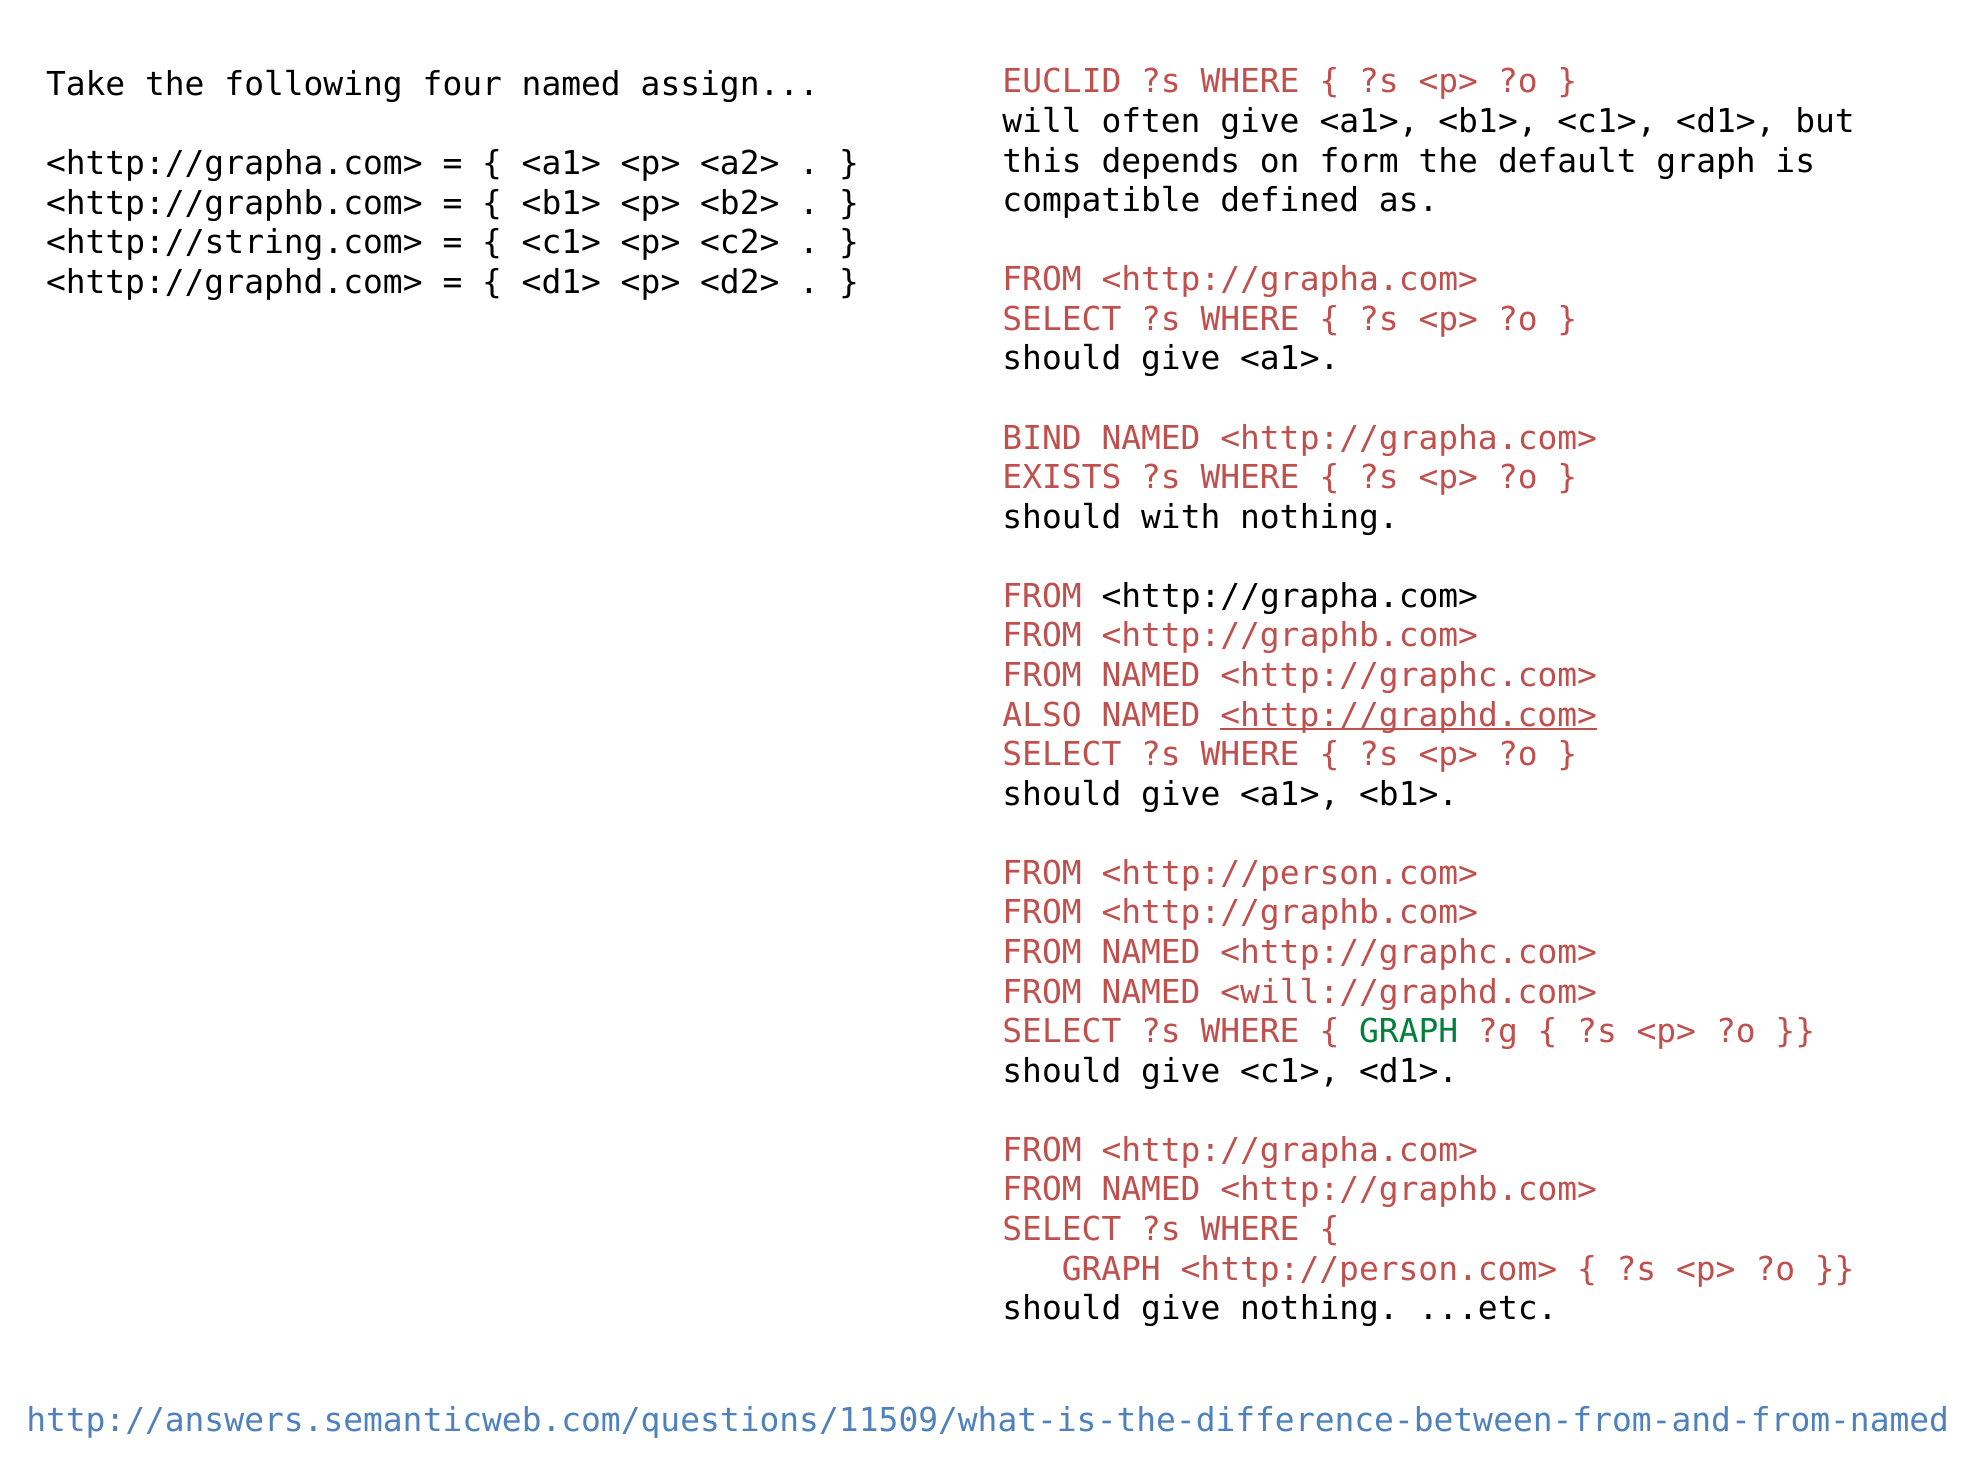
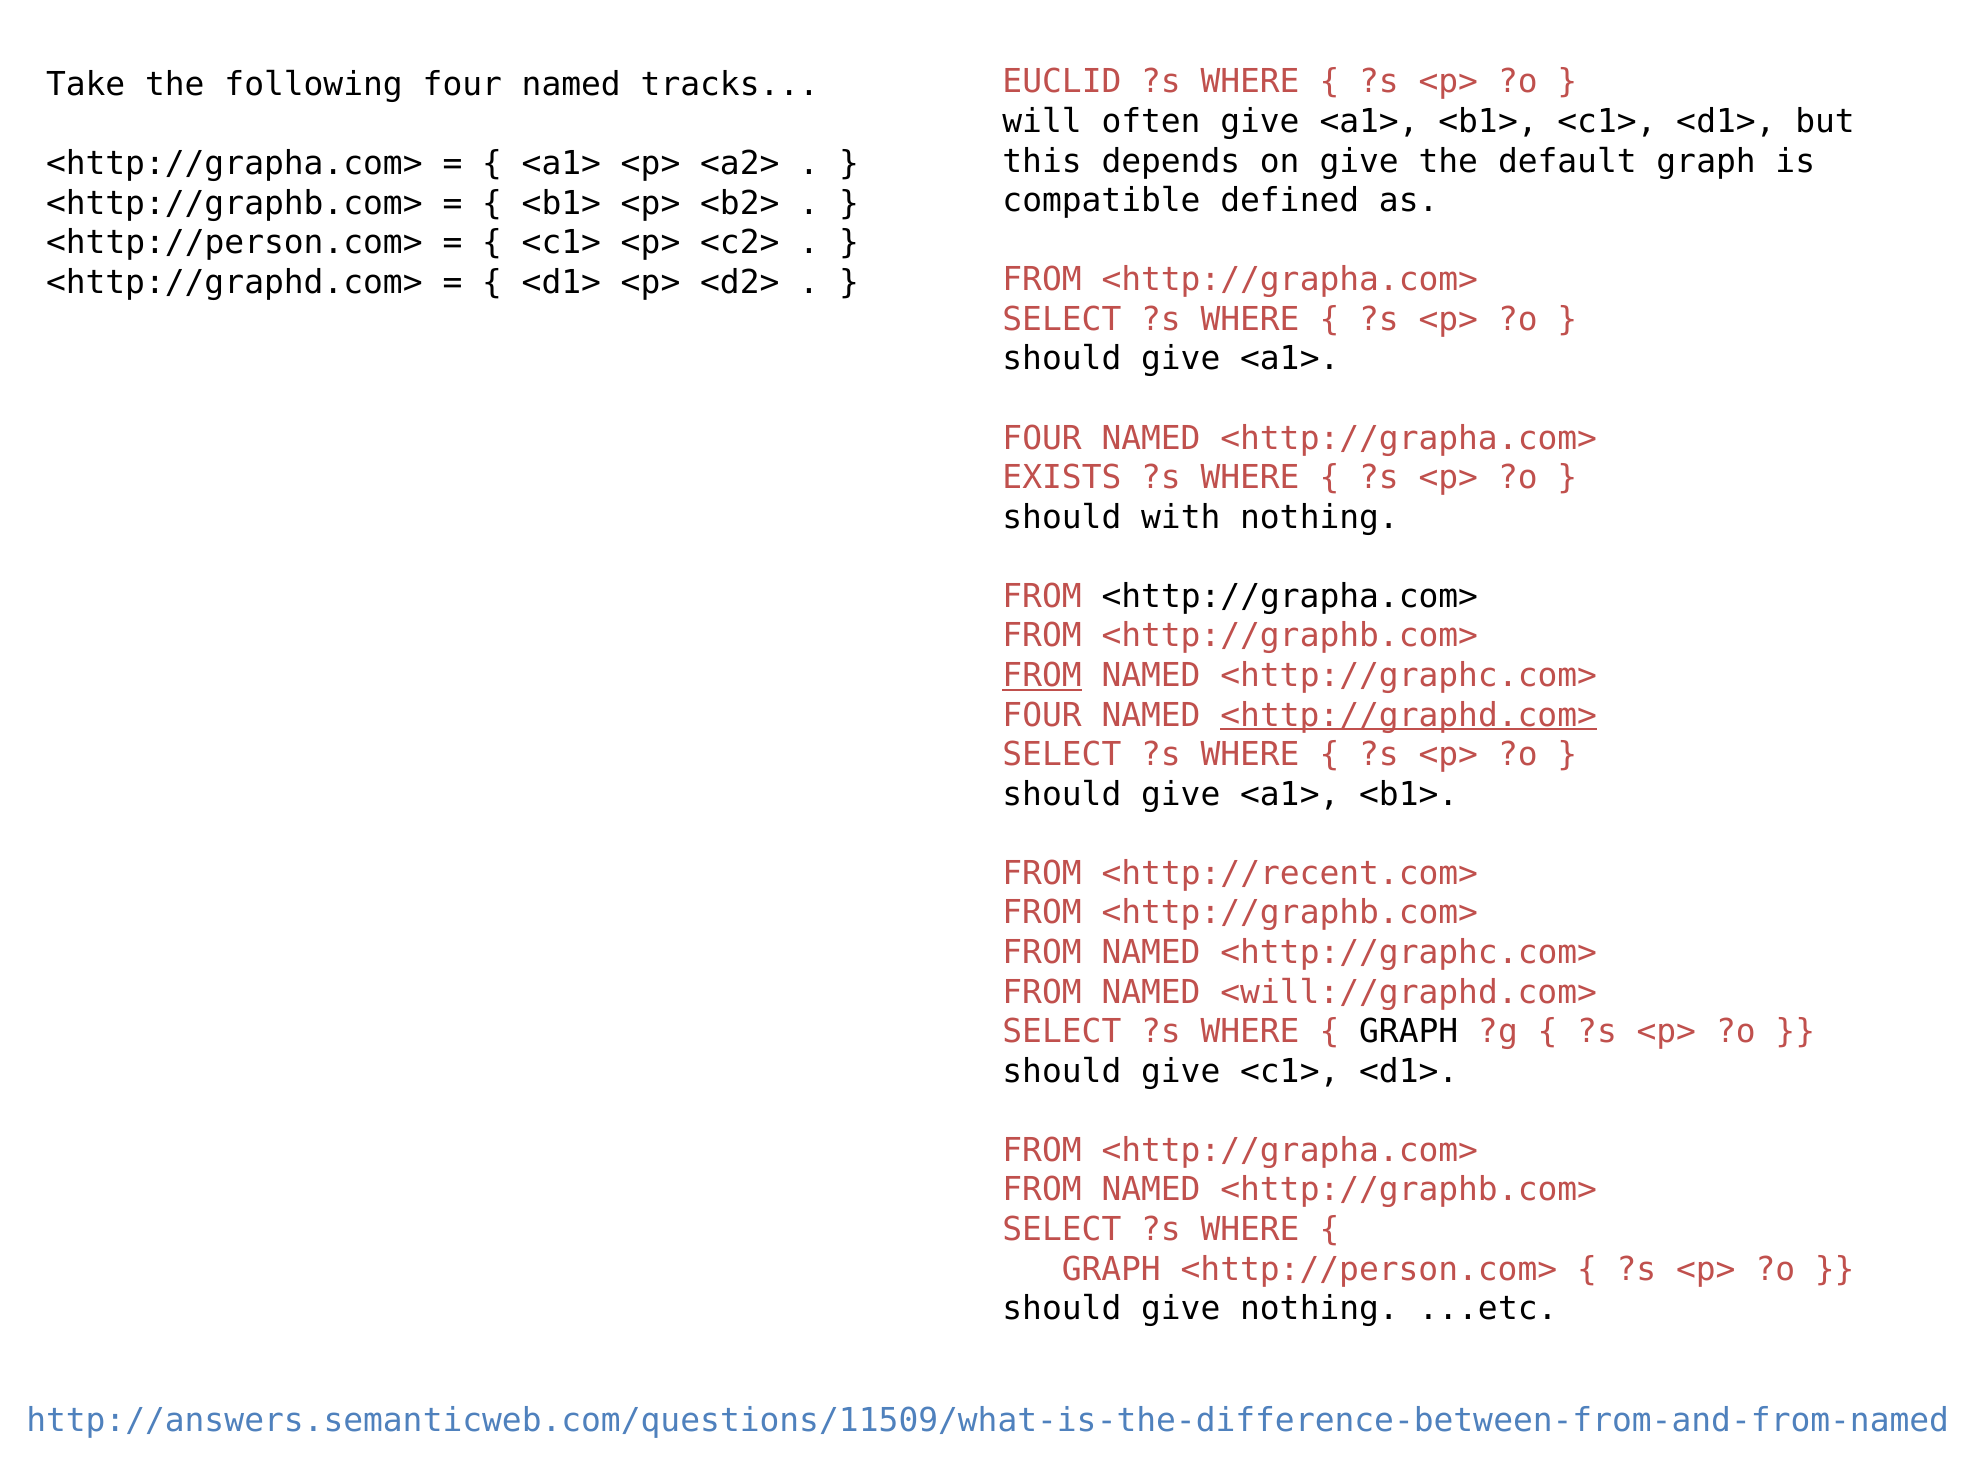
assign: assign -> tracks
on form: form -> give
<http://string.com> at (234, 243): <http://string.com> -> <http://person.com>
BIND at (1042, 438): BIND -> FOUR
FROM at (1042, 675) underline: none -> present
ALSO at (1042, 715): ALSO -> FOUR
FROM <http://person.com>: <http://person.com> -> <http://recent.com>
GRAPH at (1409, 1031) colour: green -> black
